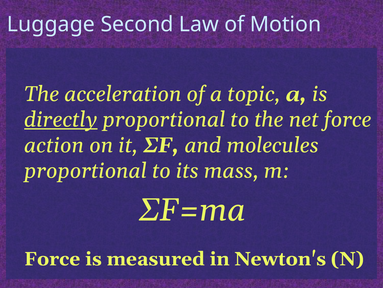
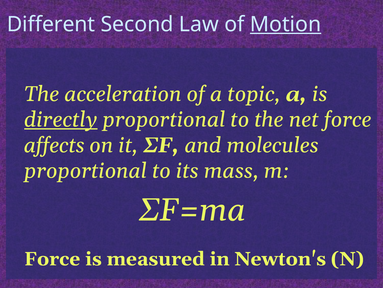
Luggage: Luggage -> Different
Motion underline: none -> present
action: action -> affects
